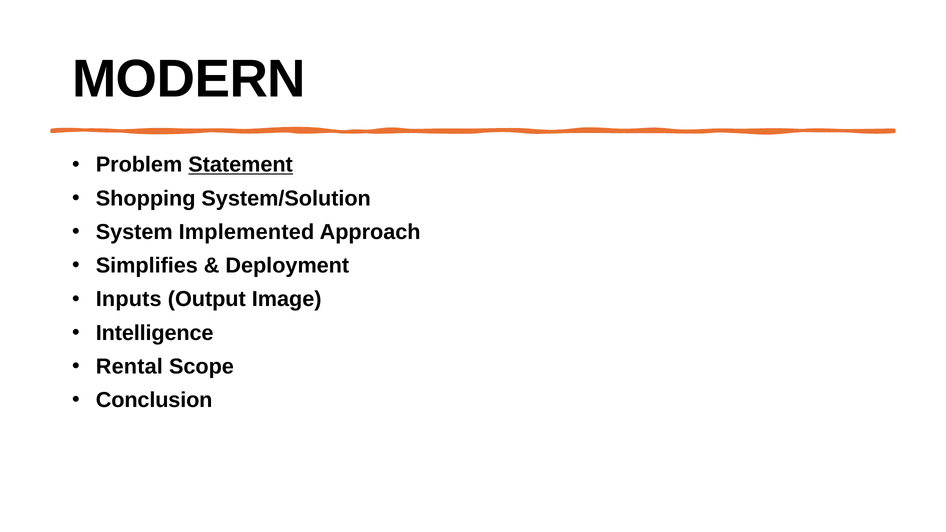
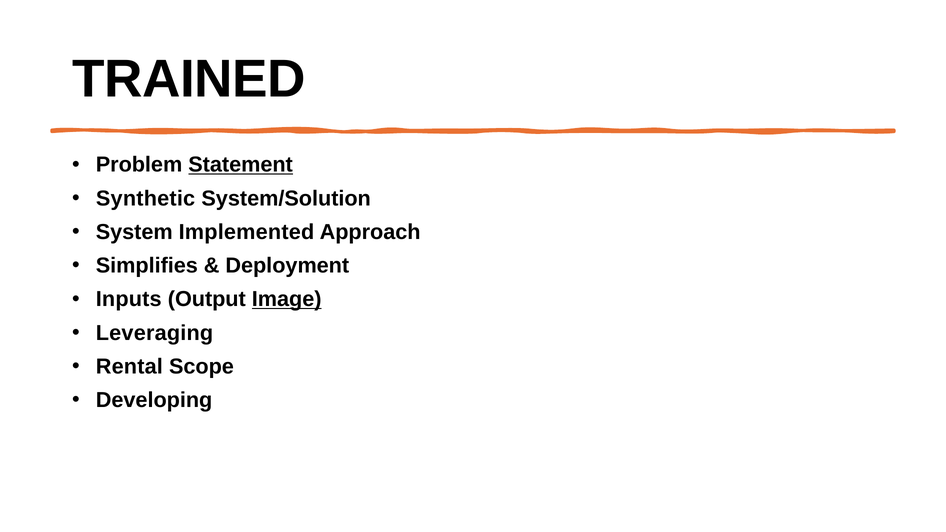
MODERN: MODERN -> TRAINED
Shopping: Shopping -> Synthetic
Image underline: none -> present
Intelligence: Intelligence -> Leveraging
Conclusion: Conclusion -> Developing
